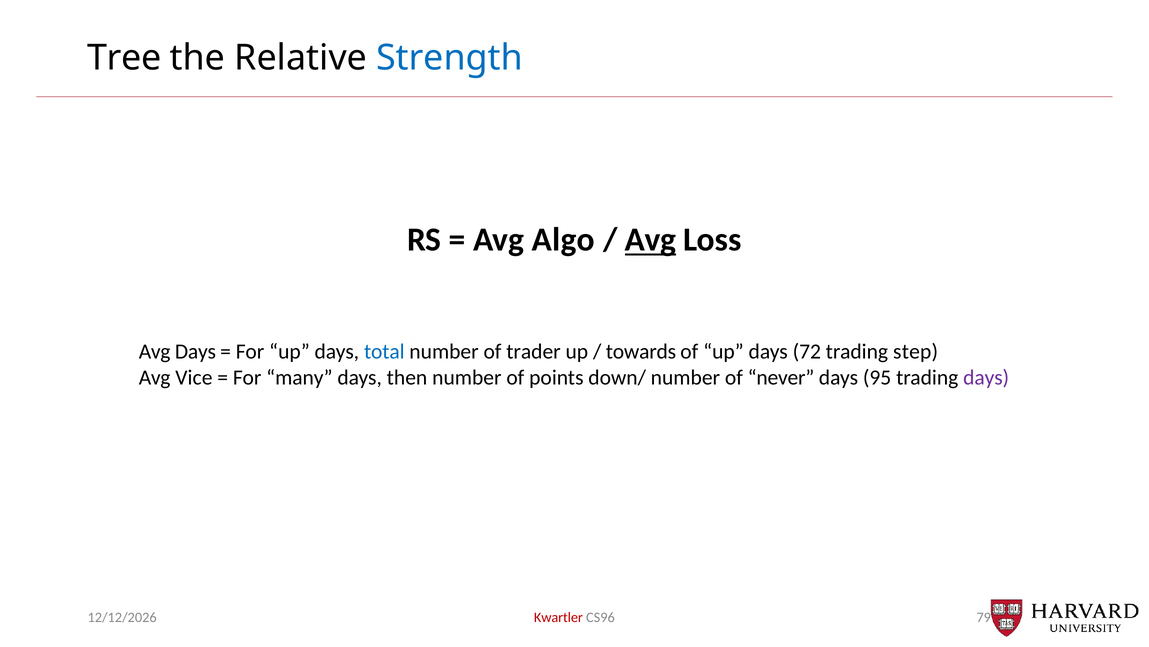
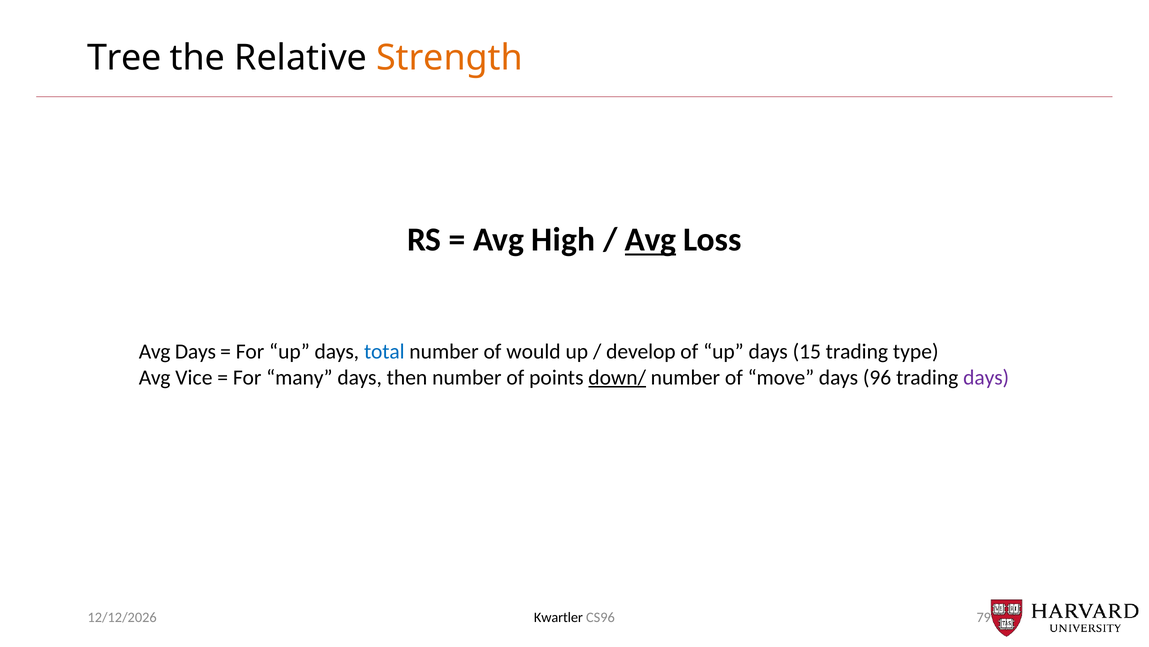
Strength colour: blue -> orange
Algo: Algo -> High
trader: trader -> would
towards: towards -> develop
72: 72 -> 15
step: step -> type
down/ underline: none -> present
never: never -> move
95: 95 -> 96
Kwartler colour: red -> black
